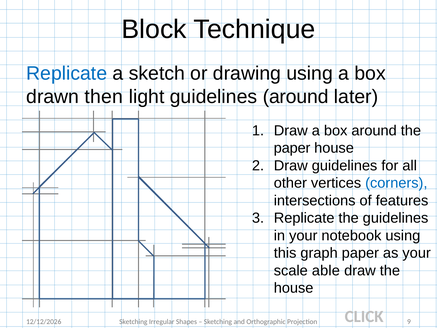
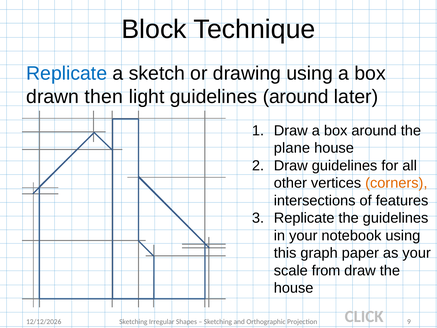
paper at (292, 148): paper -> plane
corners colour: blue -> orange
able: able -> from
